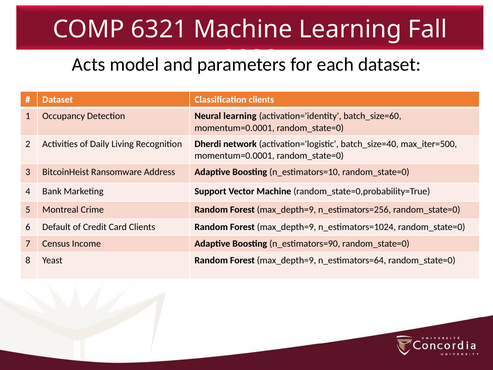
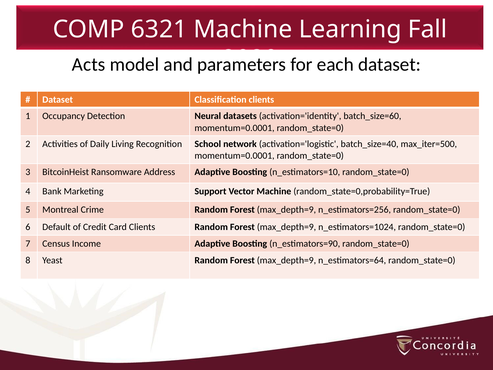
Neural learning: learning -> datasets
Dherdi: Dherdi -> School
